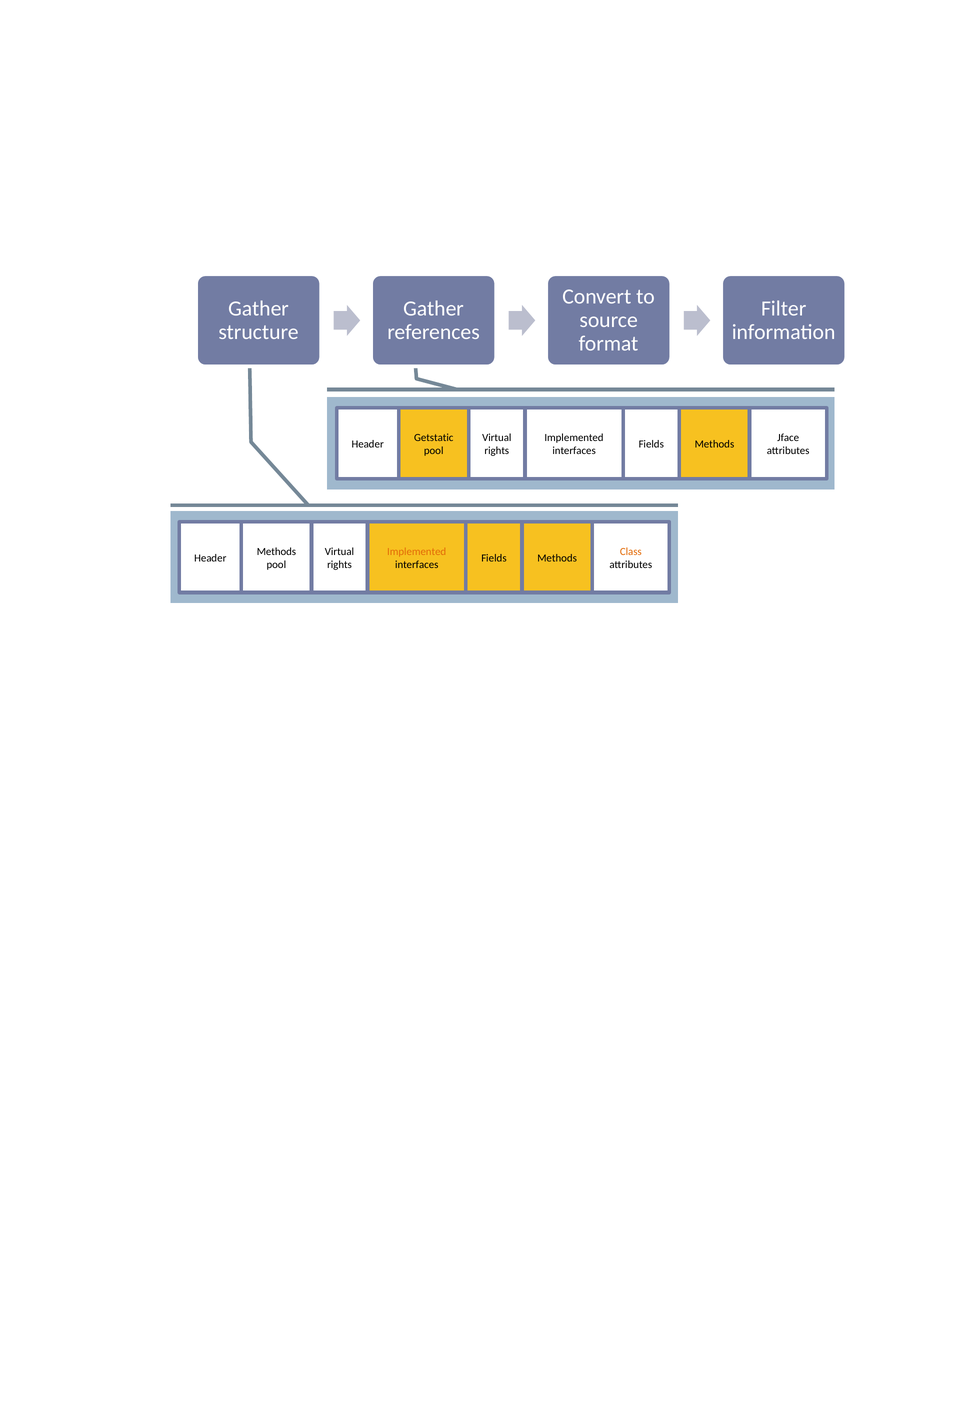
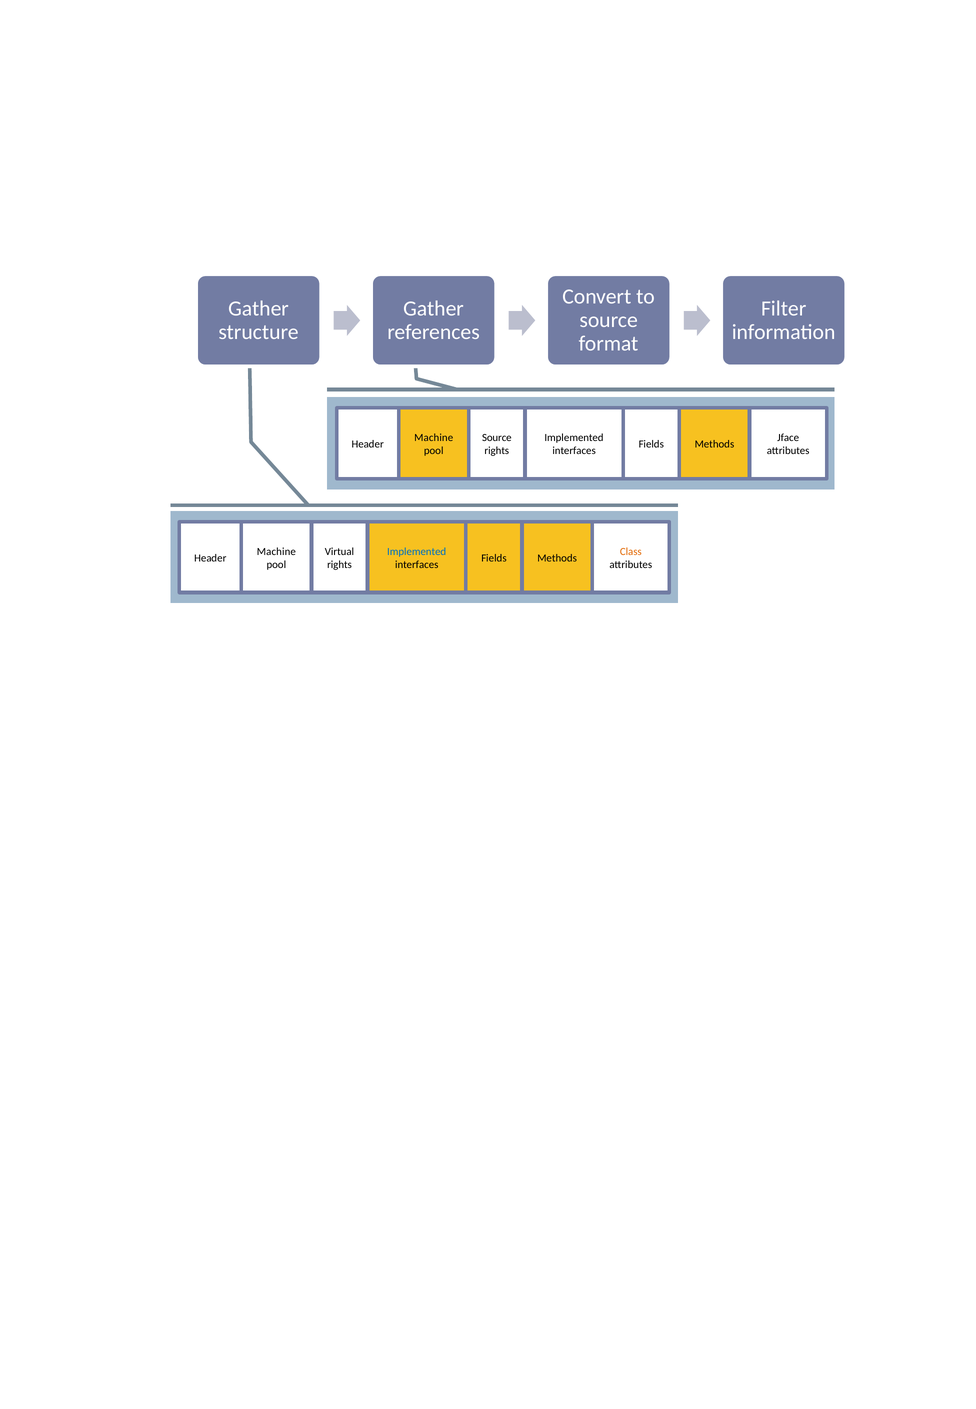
Getstatic at (434, 438): Getstatic -> Machine
Virtual at (497, 438): Virtual -> Source
Methods at (276, 552): Methods -> Machine
Implemented at (417, 552) colour: orange -> blue
